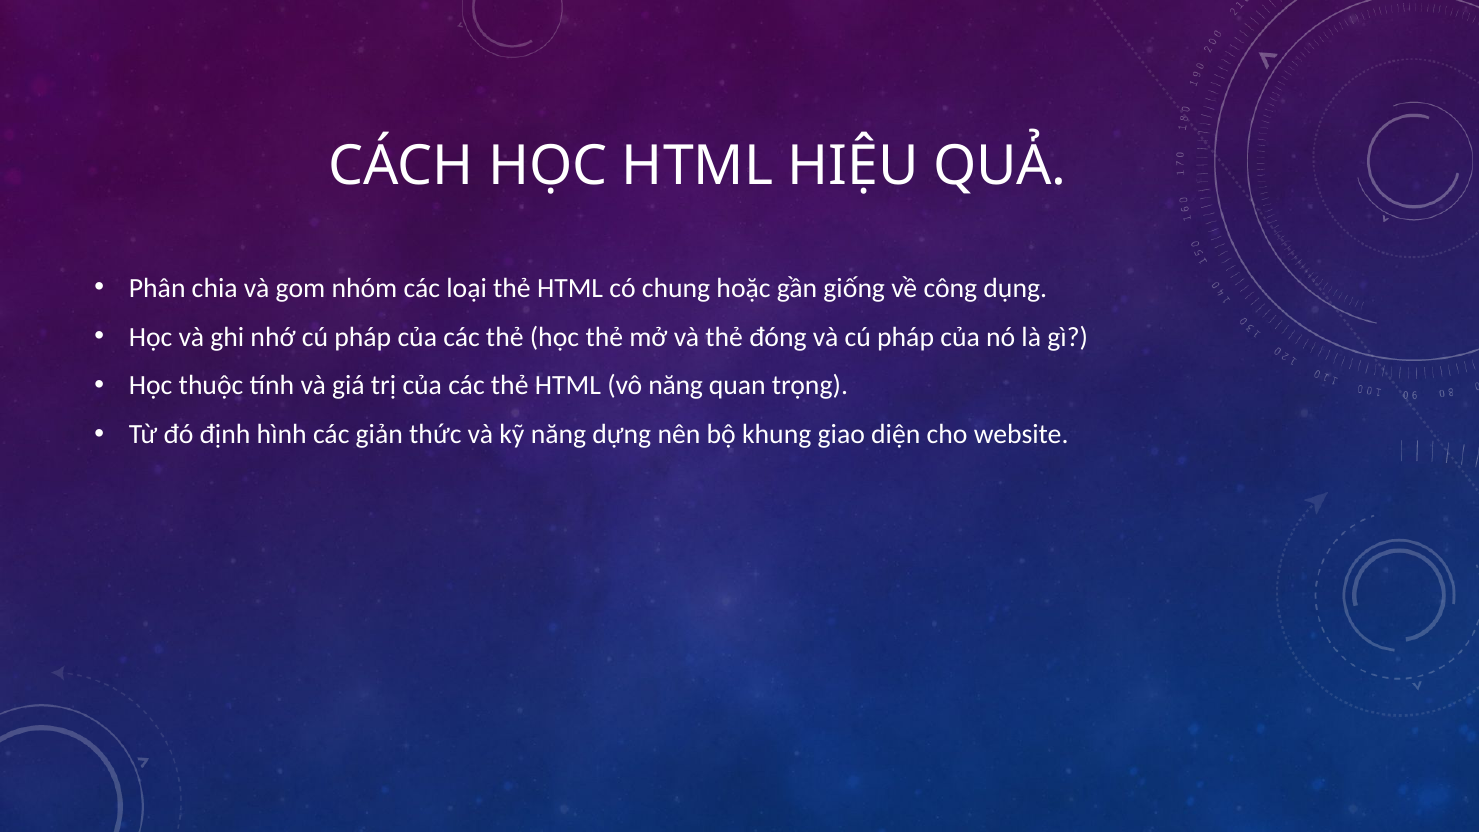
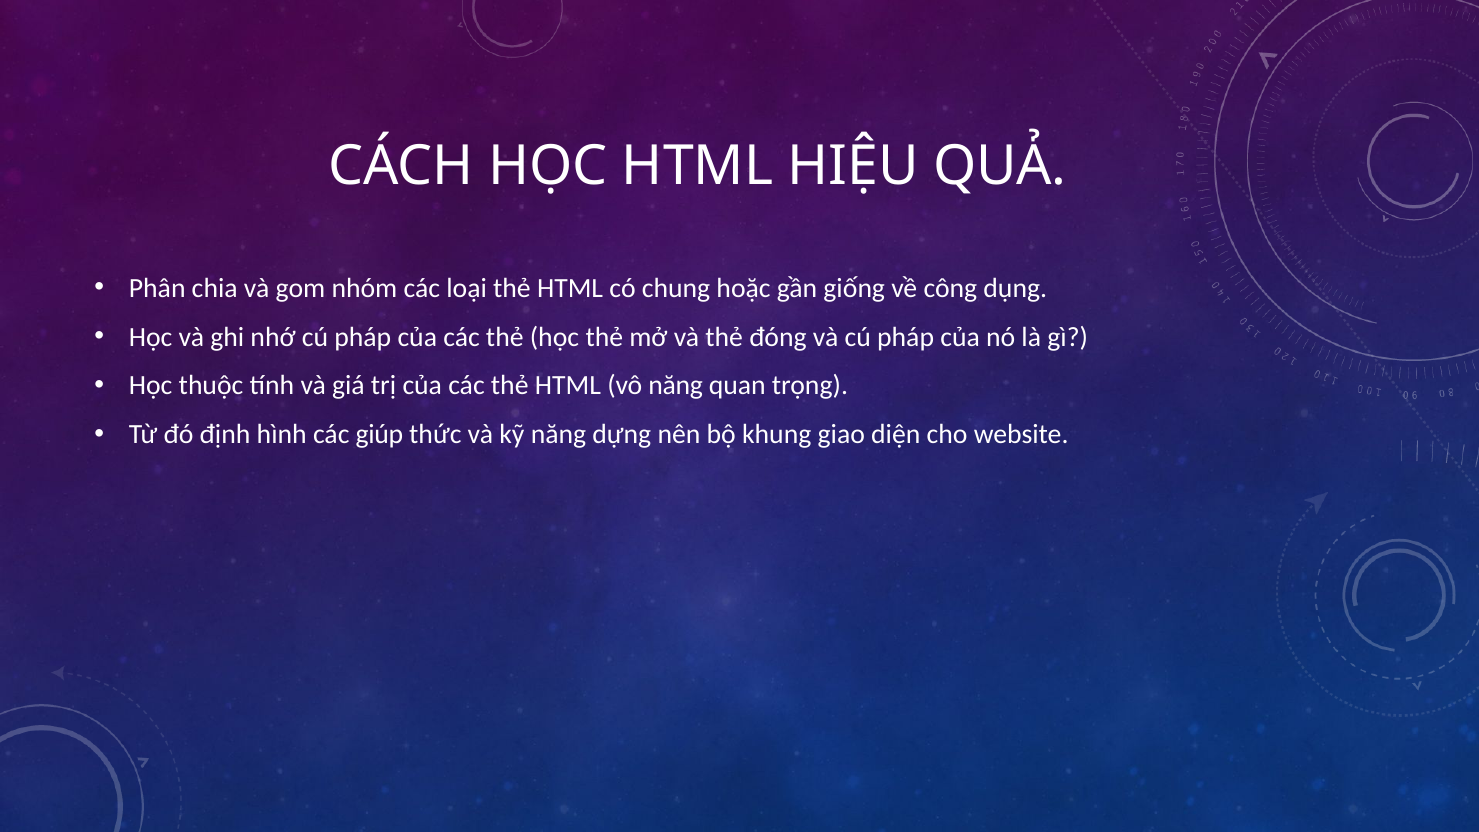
giản: giản -> giúp
